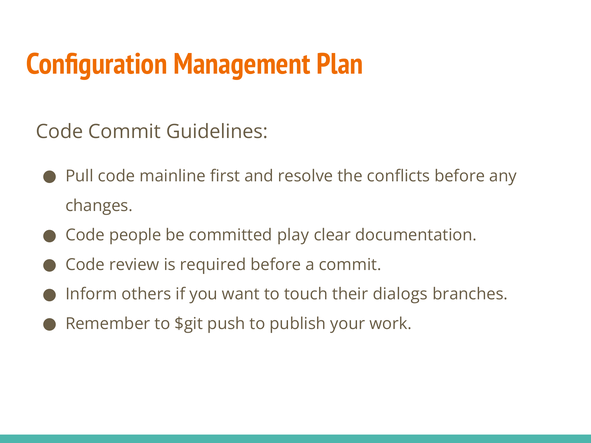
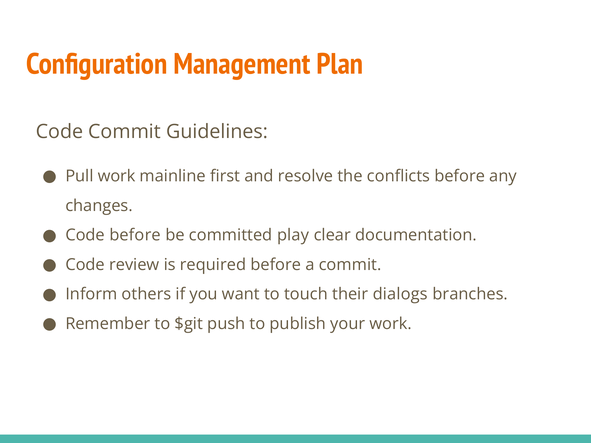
Pull code: code -> work
Code people: people -> before
